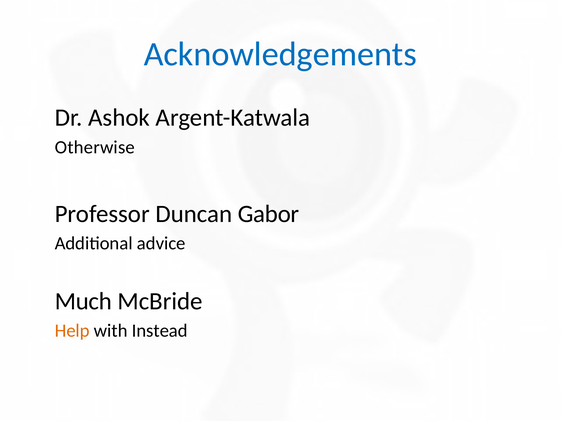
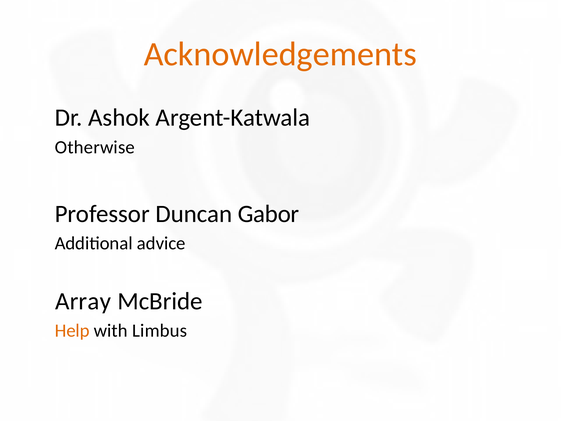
Acknowledgements colour: blue -> orange
Much: Much -> Array
Instead: Instead -> Limbus
